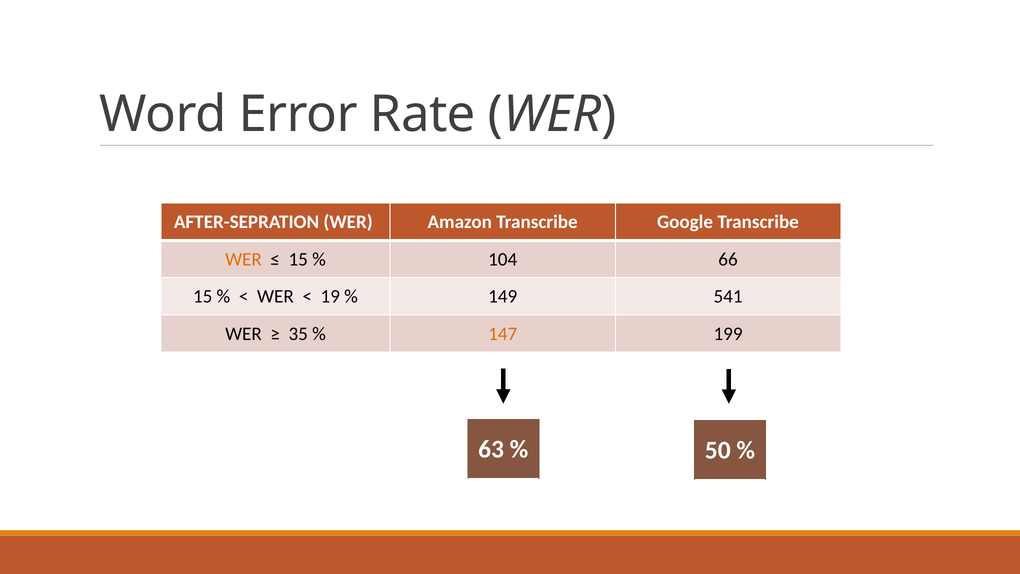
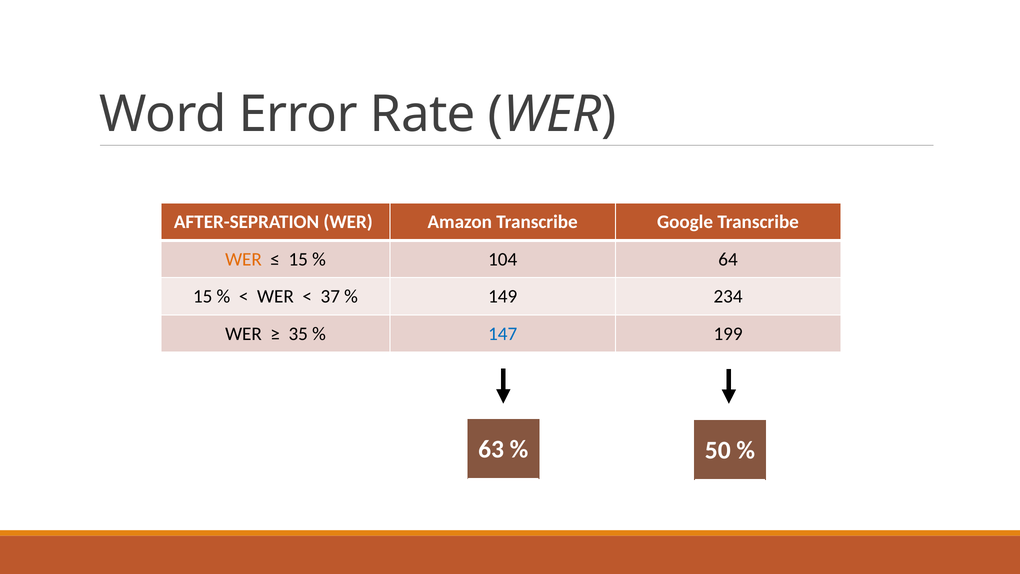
66: 66 -> 64
19: 19 -> 37
541: 541 -> 234
147 colour: orange -> blue
